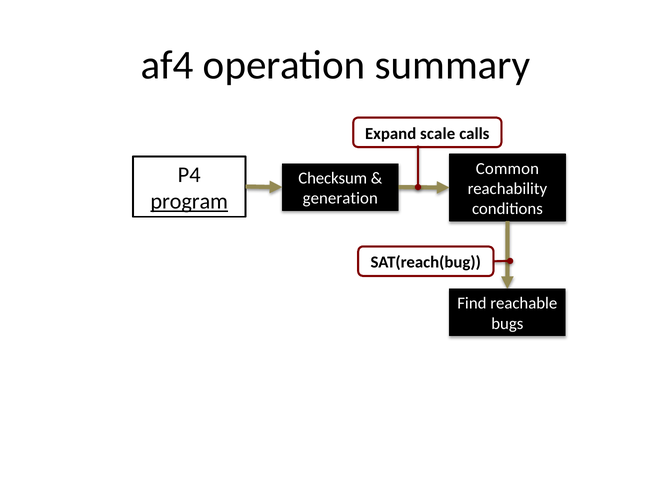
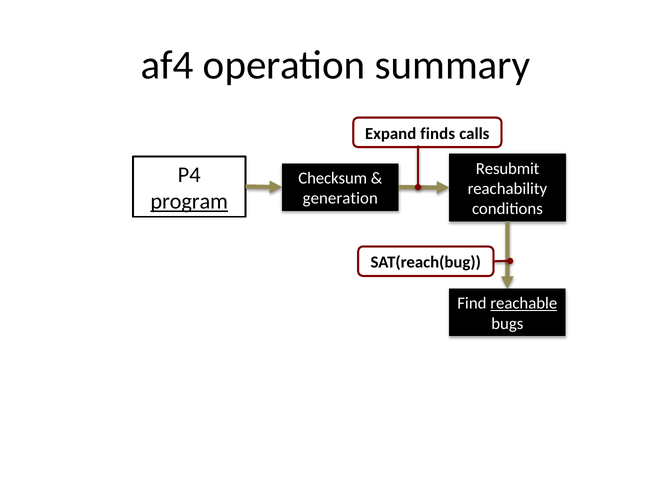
scale: scale -> finds
Common: Common -> Resubmit
reachable underline: none -> present
